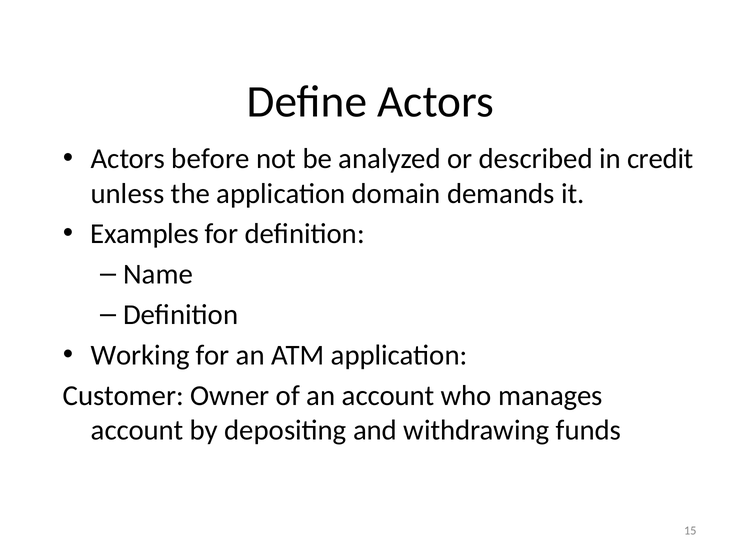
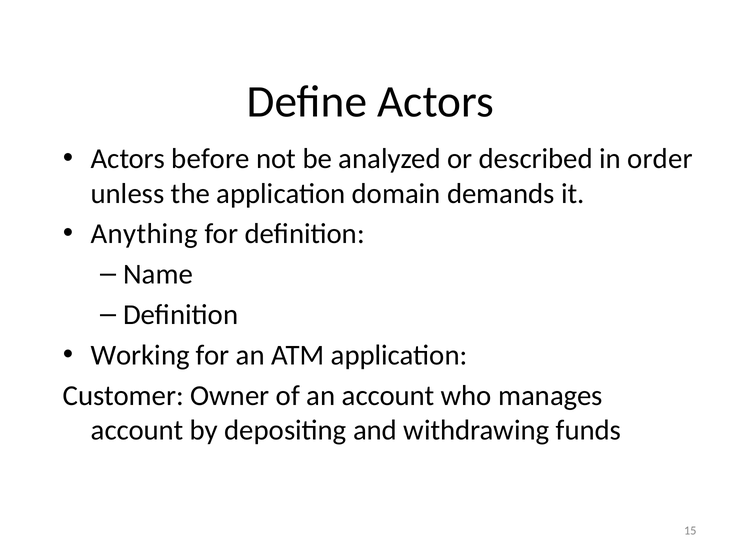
credit: credit -> order
Examples: Examples -> Anything
